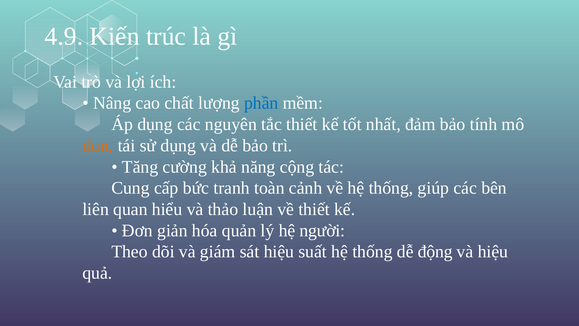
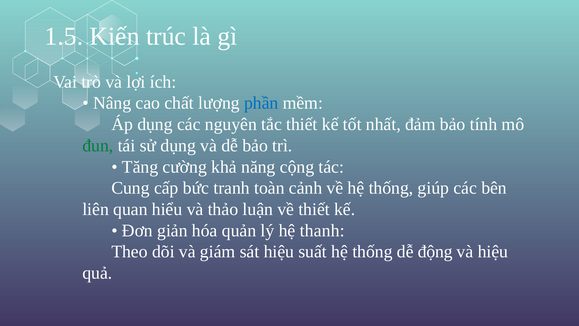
4.9: 4.9 -> 1.5
đun colour: orange -> green
người: người -> thanh
